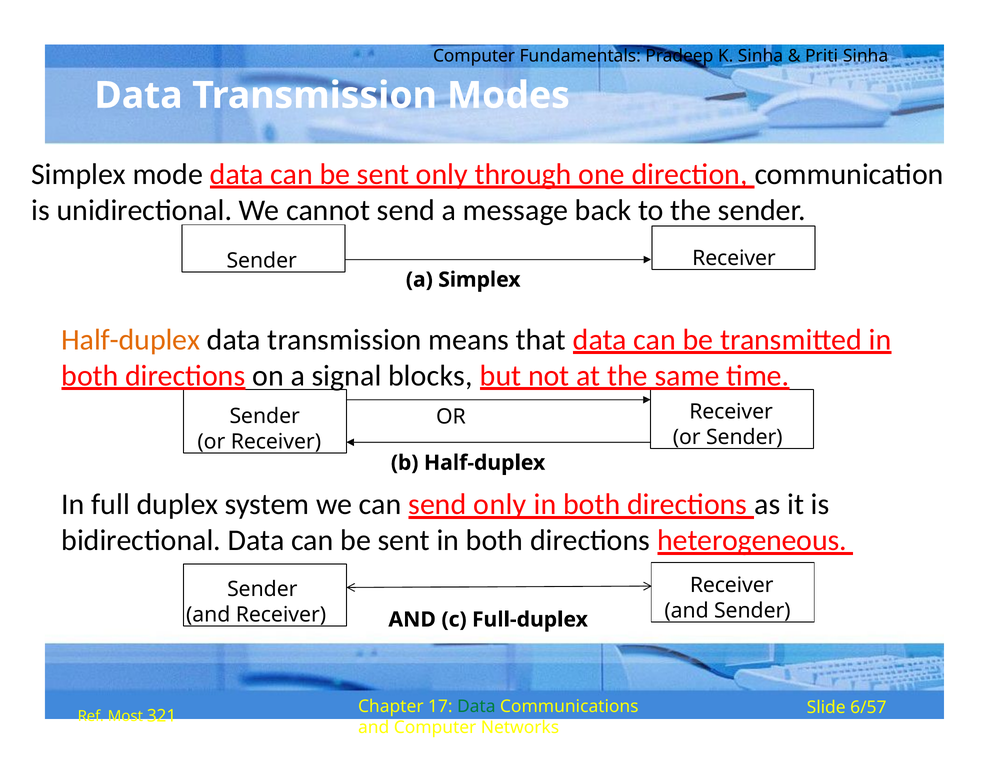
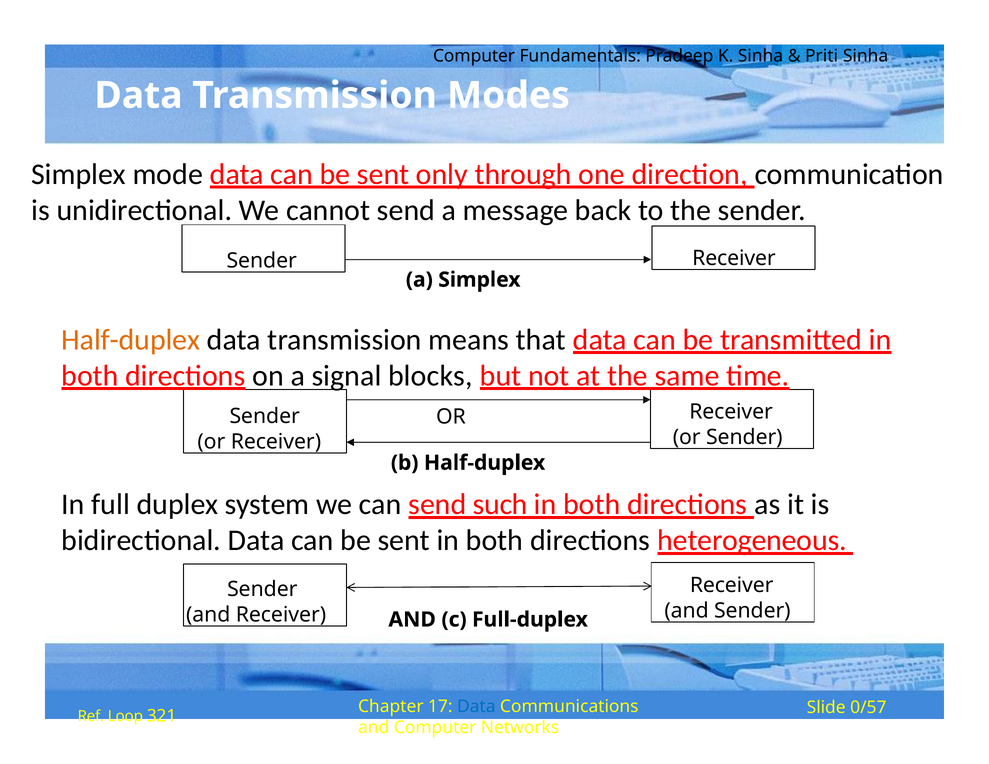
send only: only -> such
Data at (476, 707) colour: green -> blue
6/57: 6/57 -> 0/57
Most: Most -> Loop
